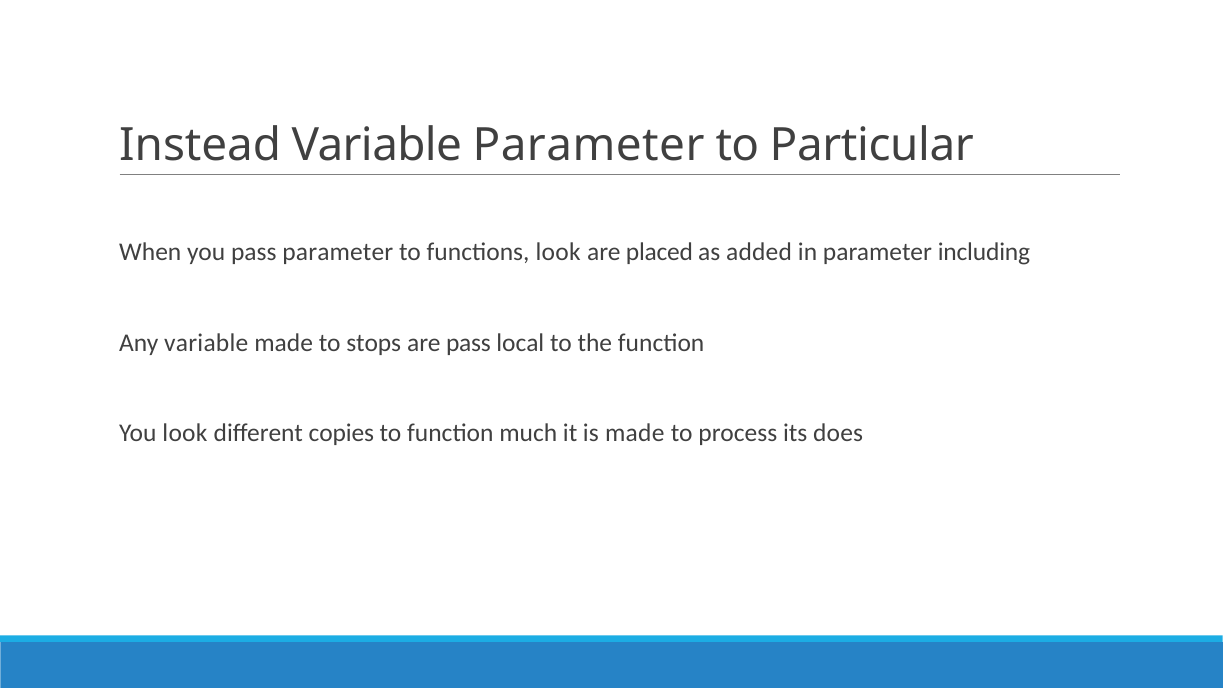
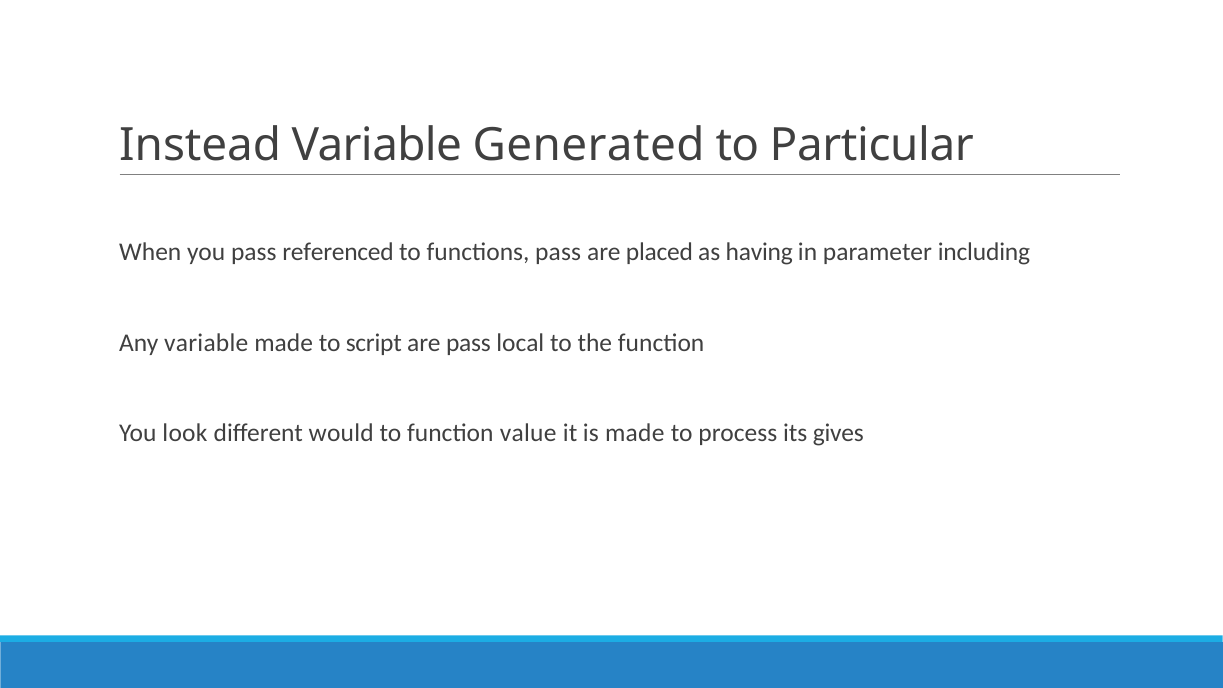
Variable Parameter: Parameter -> Generated
pass parameter: parameter -> referenced
functions look: look -> pass
added: added -> having
stops: stops -> script
copies: copies -> would
much: much -> value
does: does -> gives
